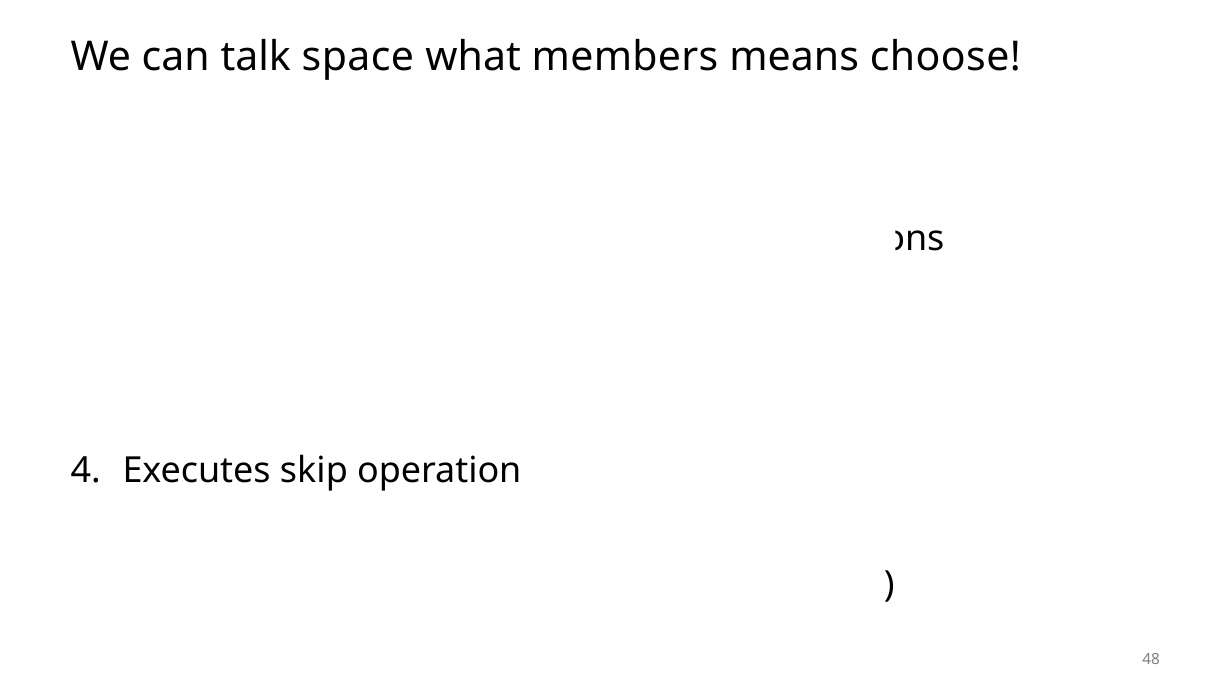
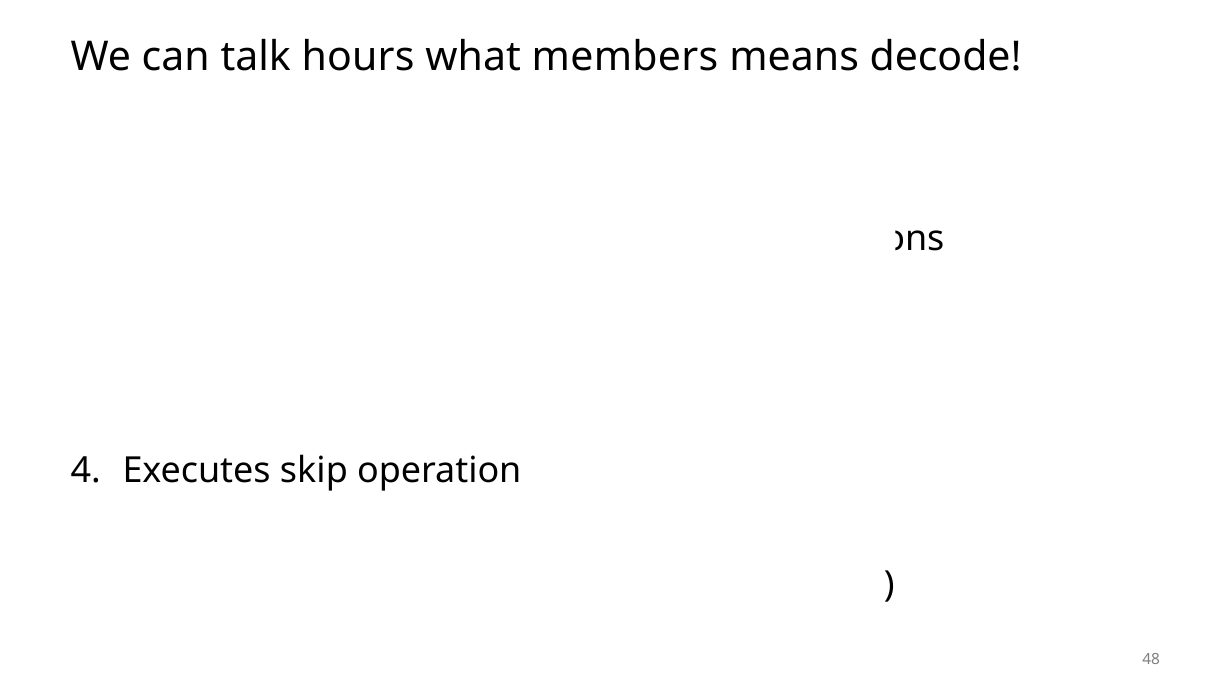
space: space -> hours
choose: choose -> decode
